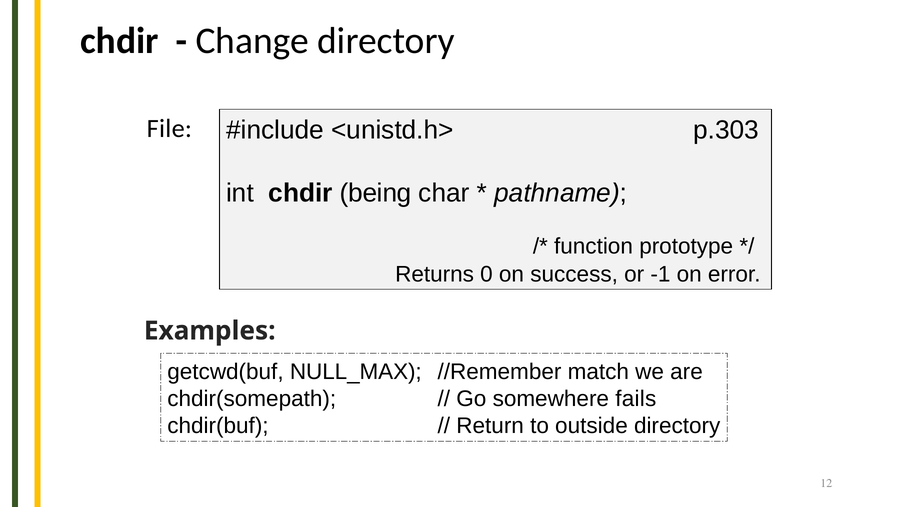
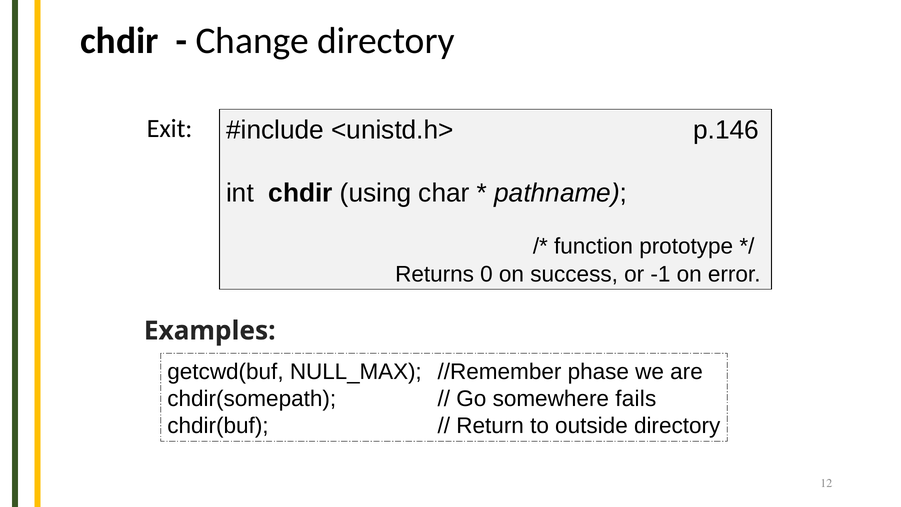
p.303: p.303 -> p.146
File: File -> Exit
being: being -> using
match: match -> phase
